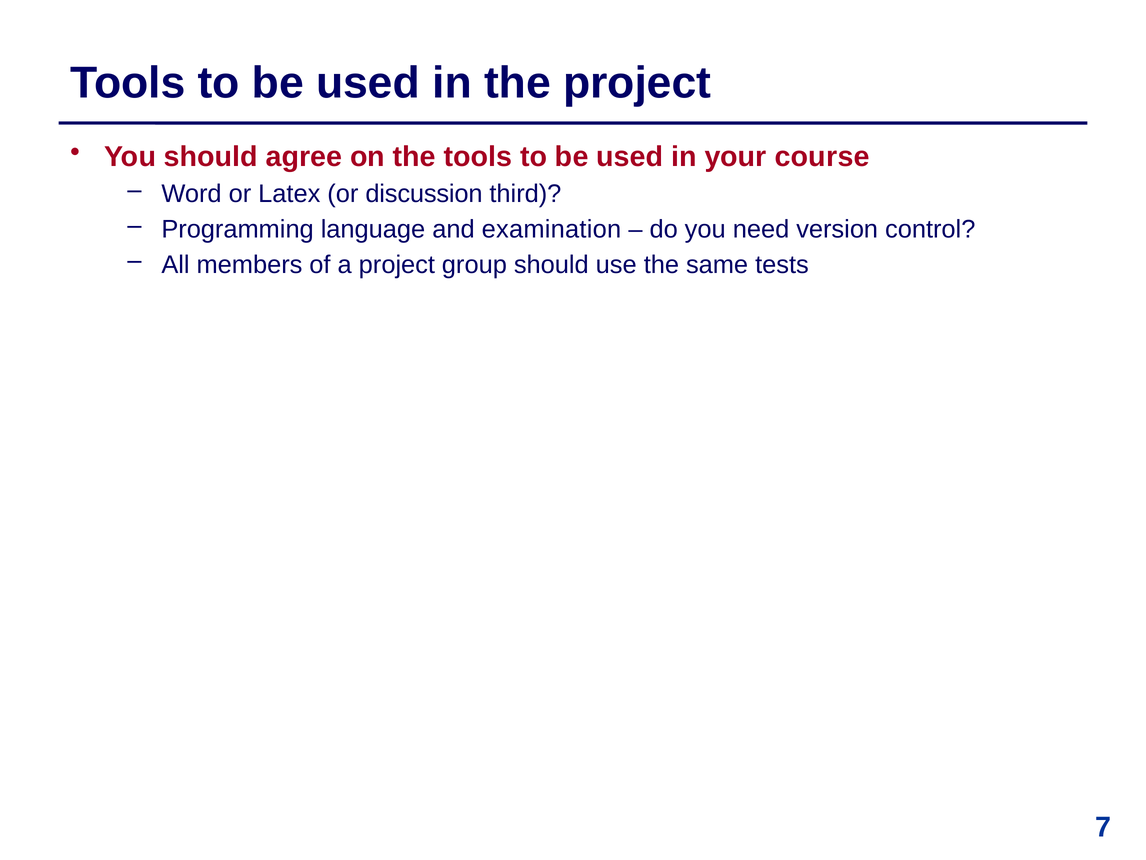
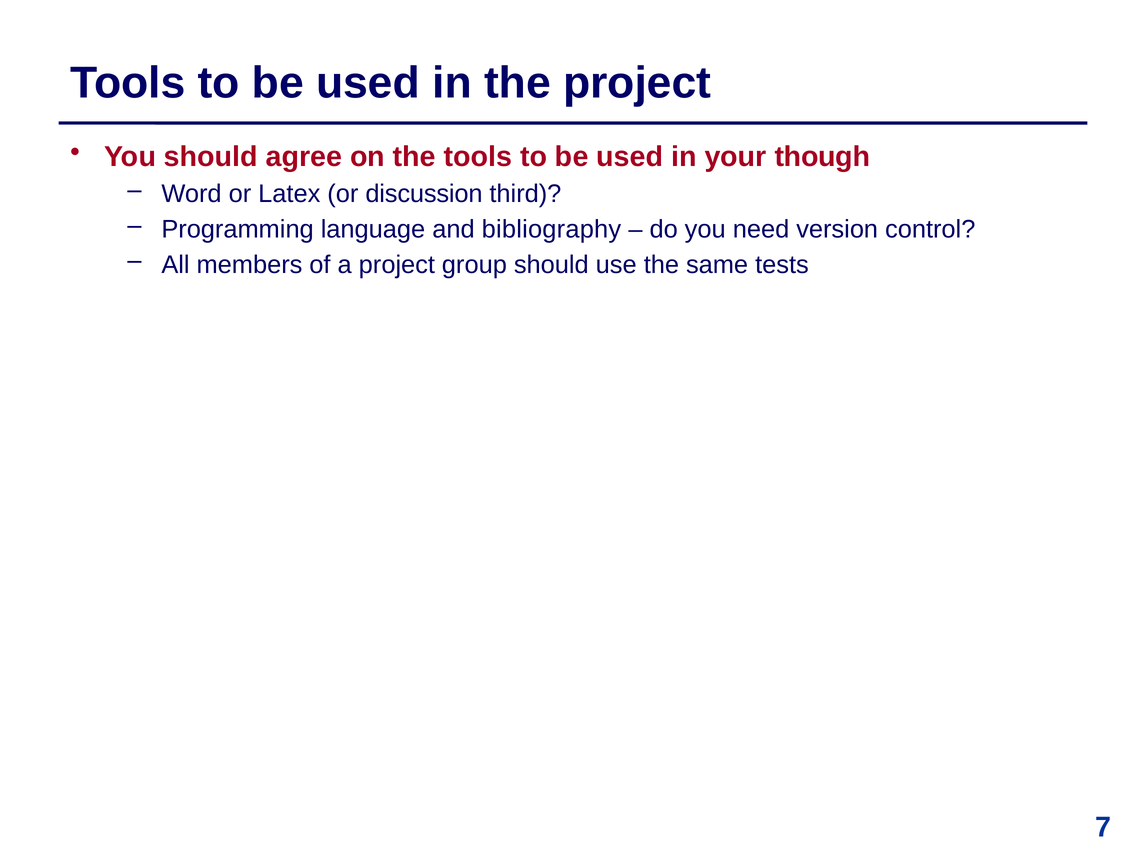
course: course -> though
examination: examination -> bibliography
